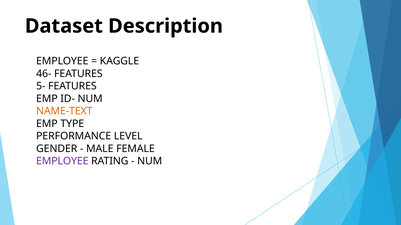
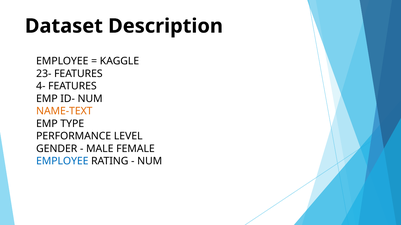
46-: 46- -> 23-
5-: 5- -> 4-
EMPLOYEE at (62, 161) colour: purple -> blue
